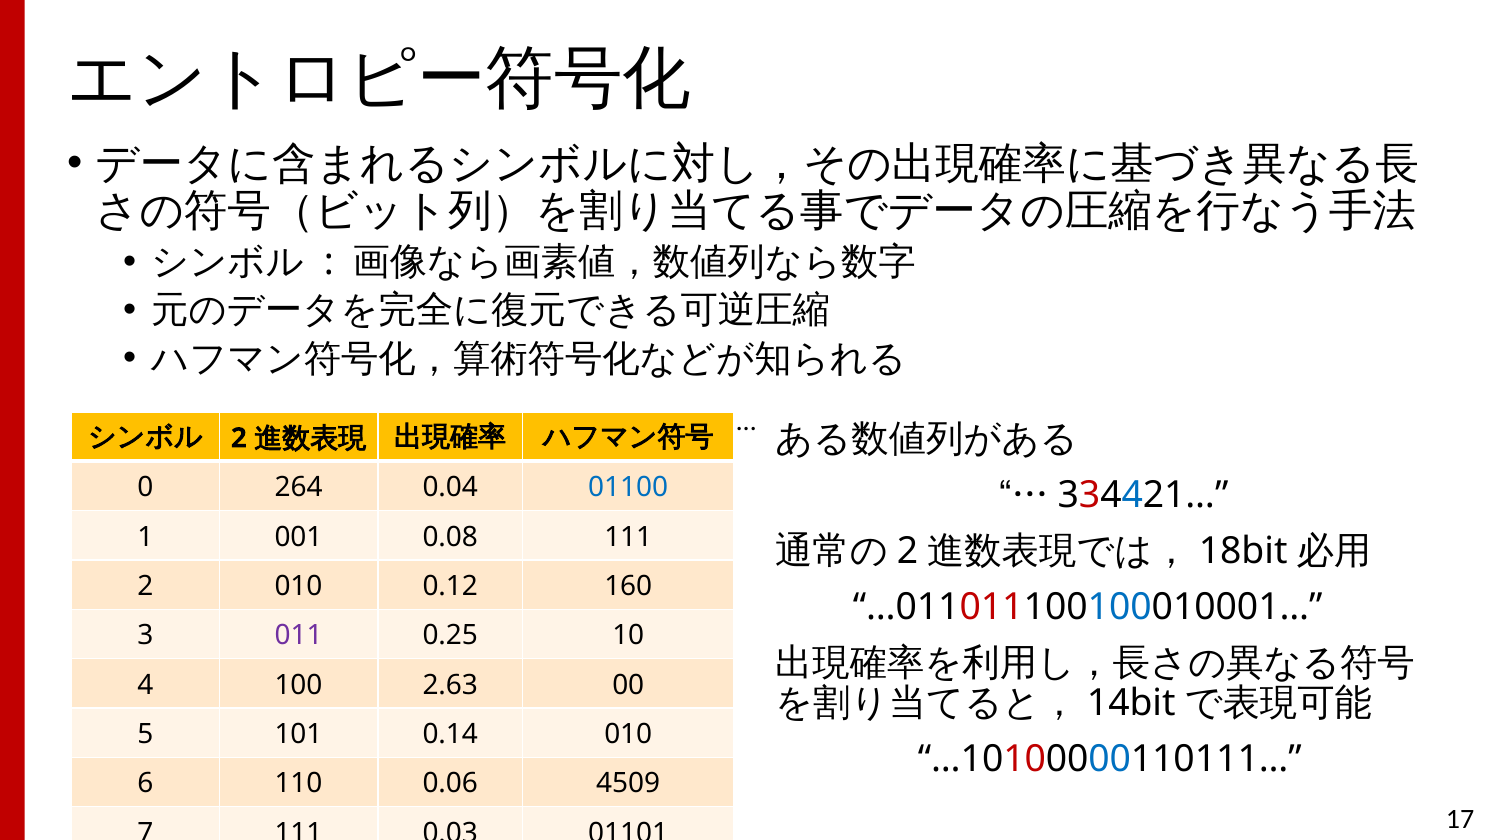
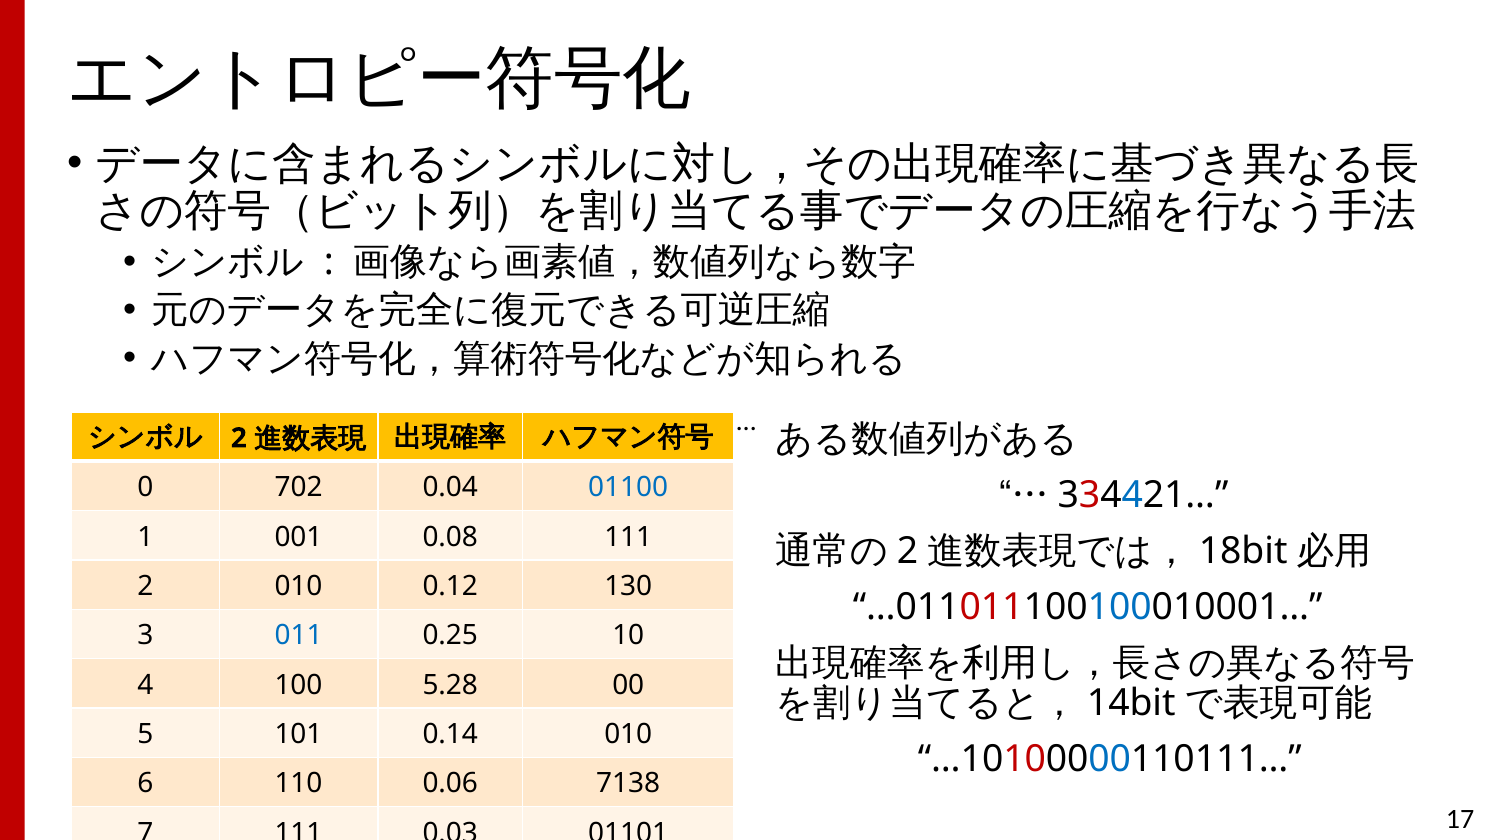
264: 264 -> 702
160: 160 -> 130
011 colour: purple -> blue
2.63: 2.63 -> 5.28
4509: 4509 -> 7138
